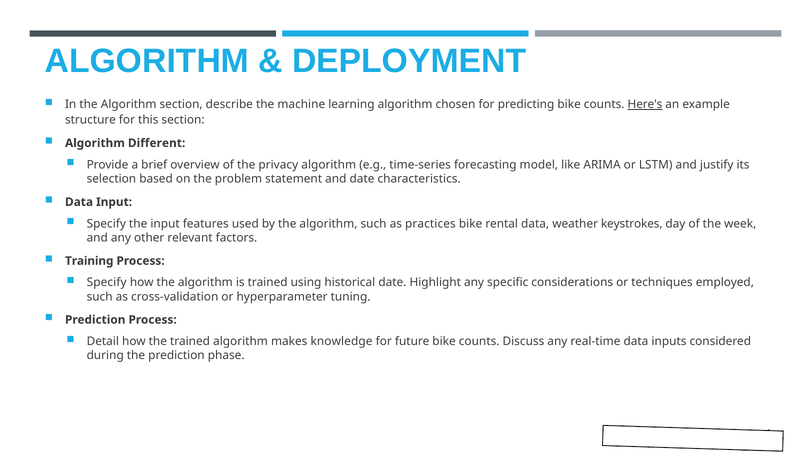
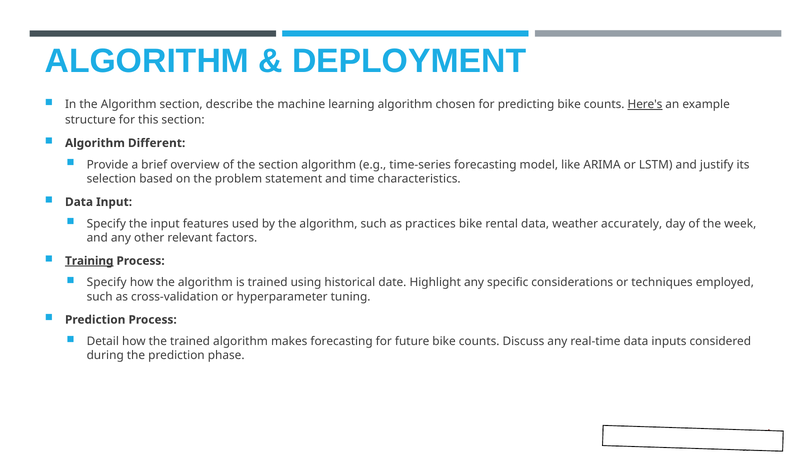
the privacy: privacy -> section
and date: date -> time
keystrokes: keystrokes -> accurately
Training underline: none -> present
makes knowledge: knowledge -> forecasting
